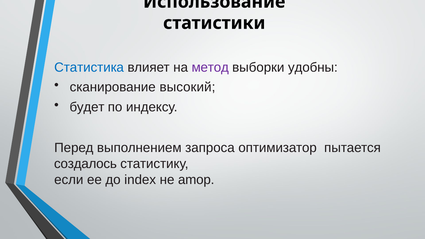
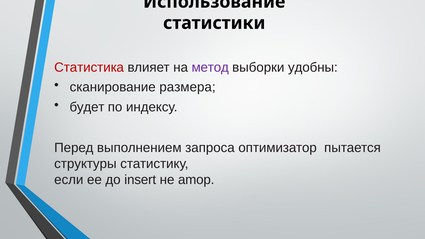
Статистика colour: blue -> red
высокий: высокий -> размера
создалось: создалось -> структуры
index: index -> insert
